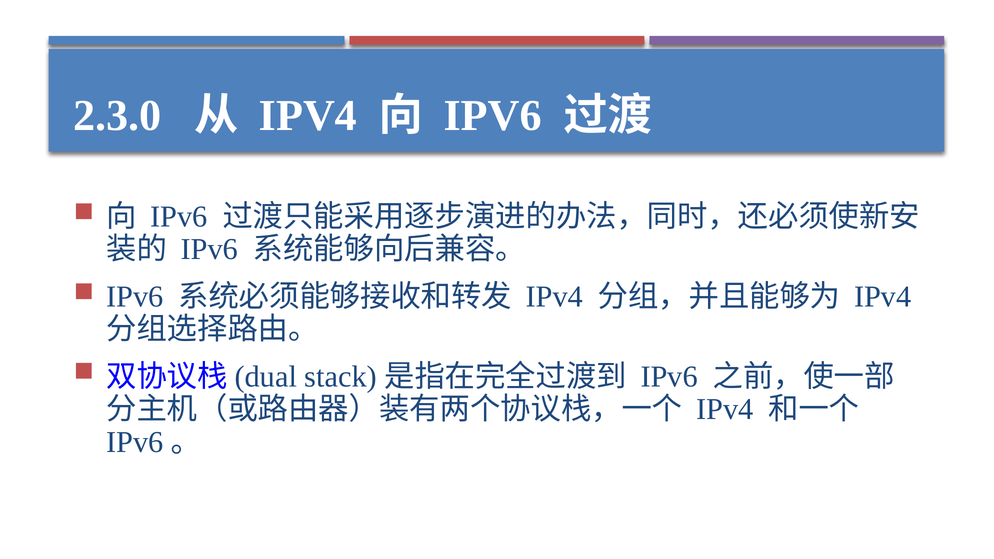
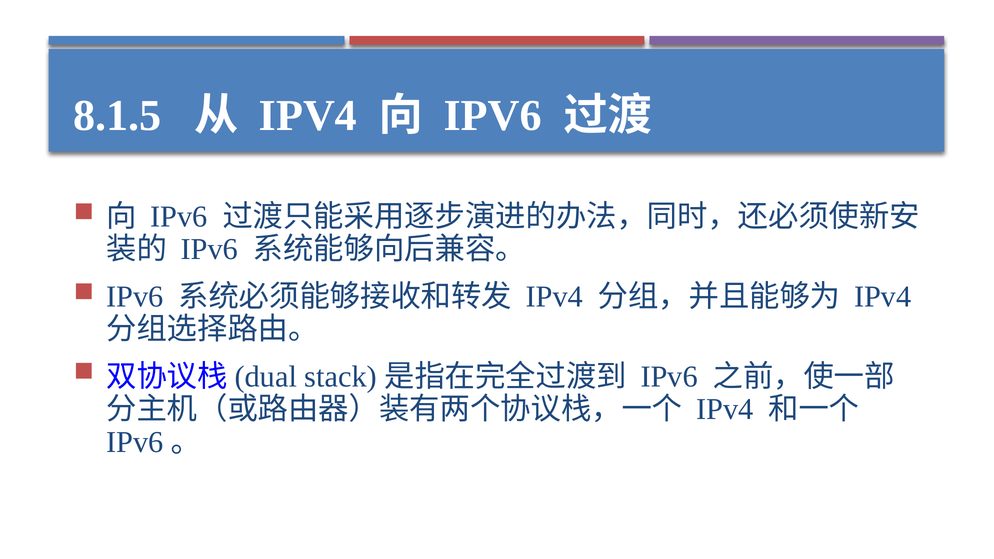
2.3.0: 2.3.0 -> 8.1.5
